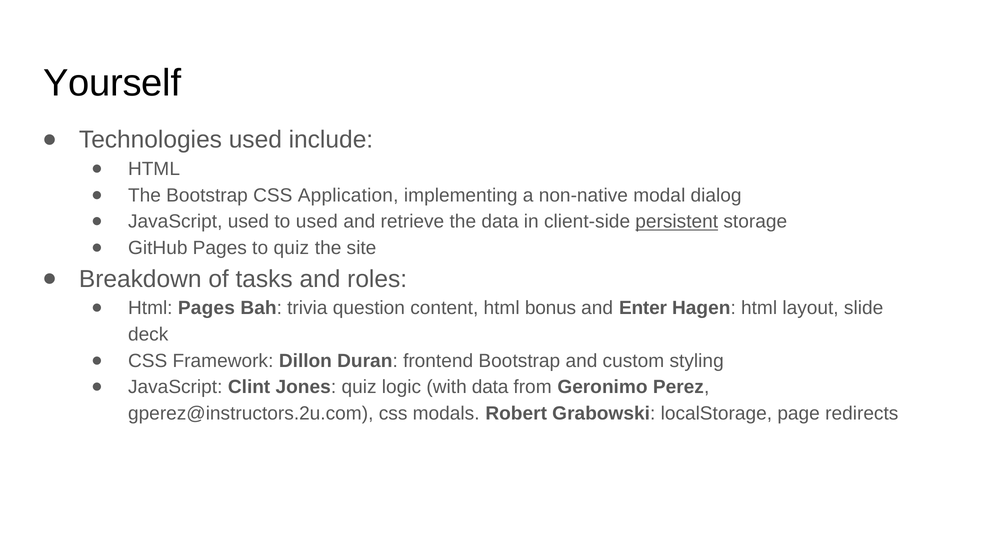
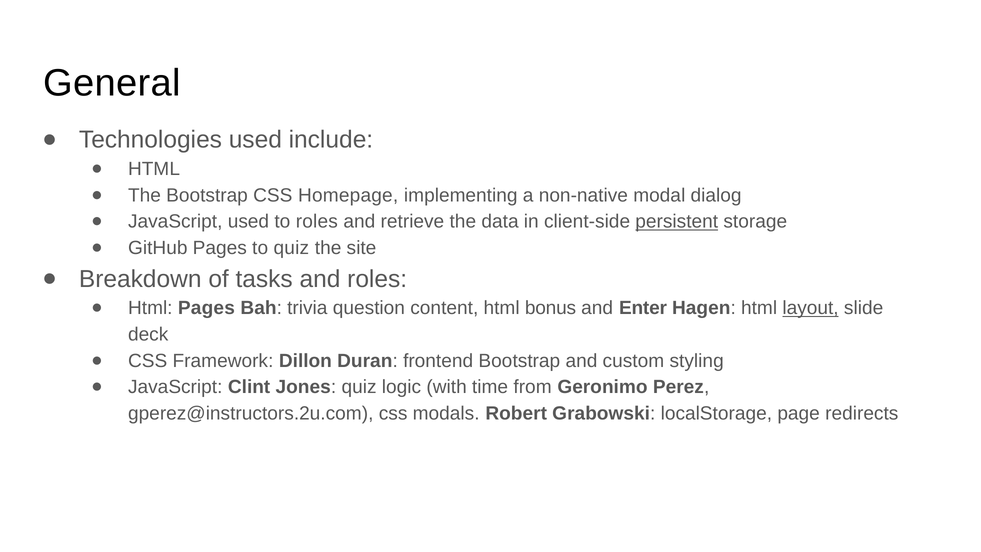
Yourself: Yourself -> General
Application: Application -> Homepage
to used: used -> roles
layout underline: none -> present
with data: data -> time
